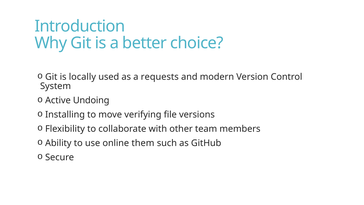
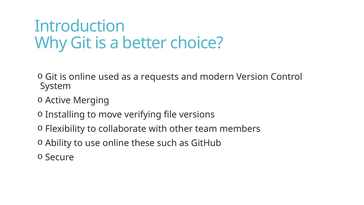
is locally: locally -> online
Undoing: Undoing -> Merging
them: them -> these
